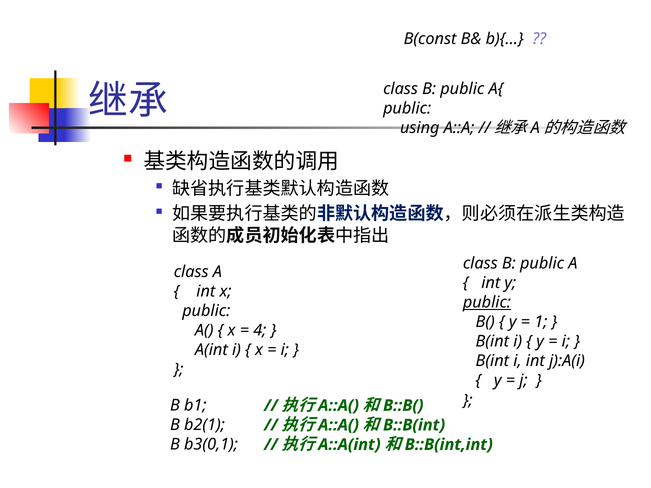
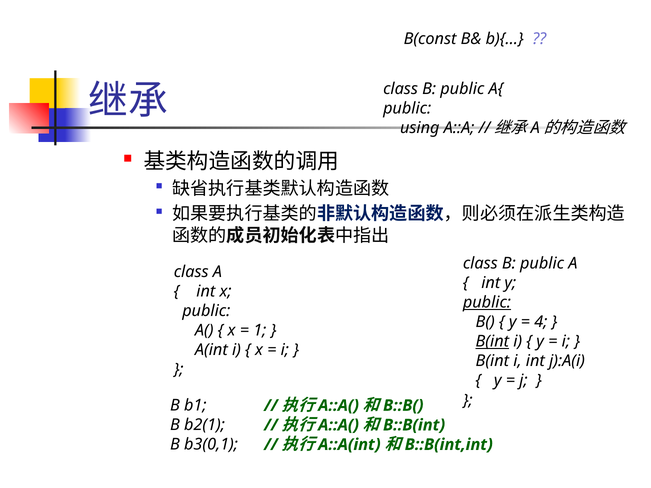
1: 1 -> 4
4: 4 -> 1
B(int at (492, 342) underline: none -> present
